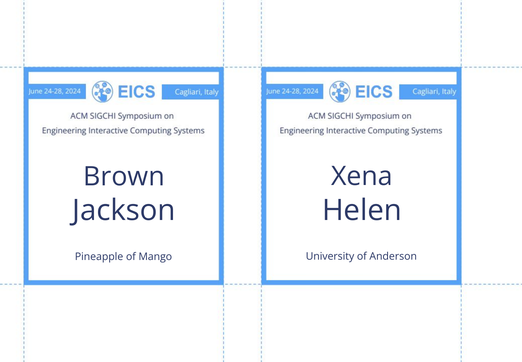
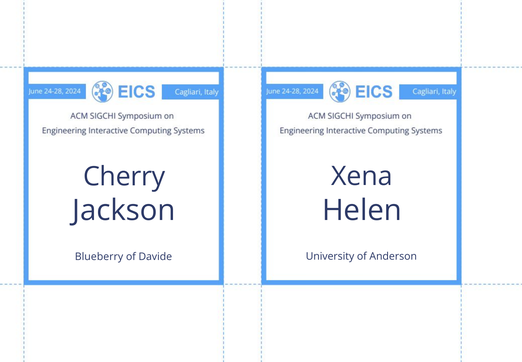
Brown: Brown -> Cherry
Pineapple: Pineapple -> Blueberry
Mango: Mango -> Davide
